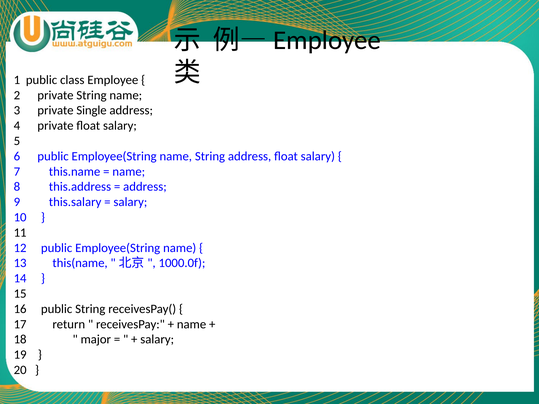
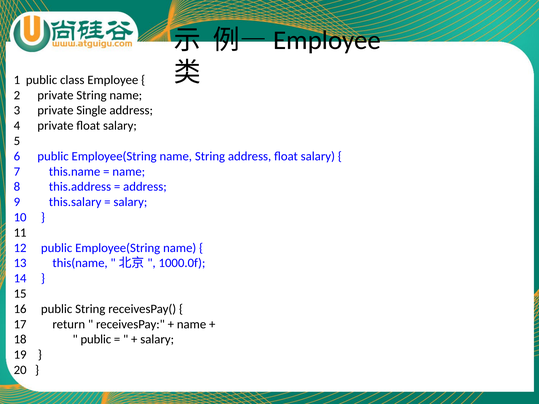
major at (96, 340): major -> public
